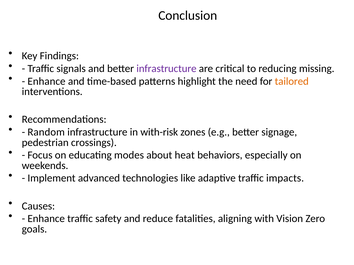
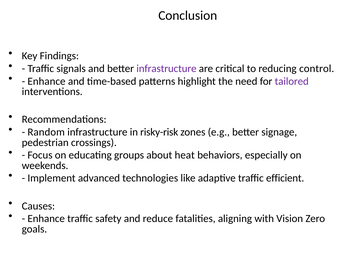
missing: missing -> control
tailored colour: orange -> purple
with-risk: with-risk -> risky-risk
modes: modes -> groups
impacts: impacts -> efficient
